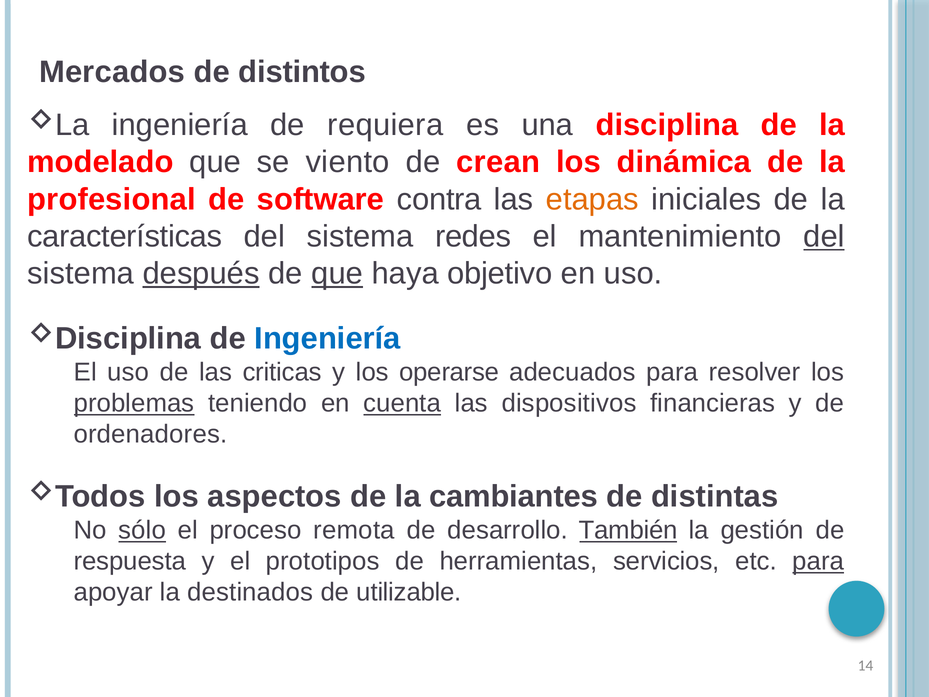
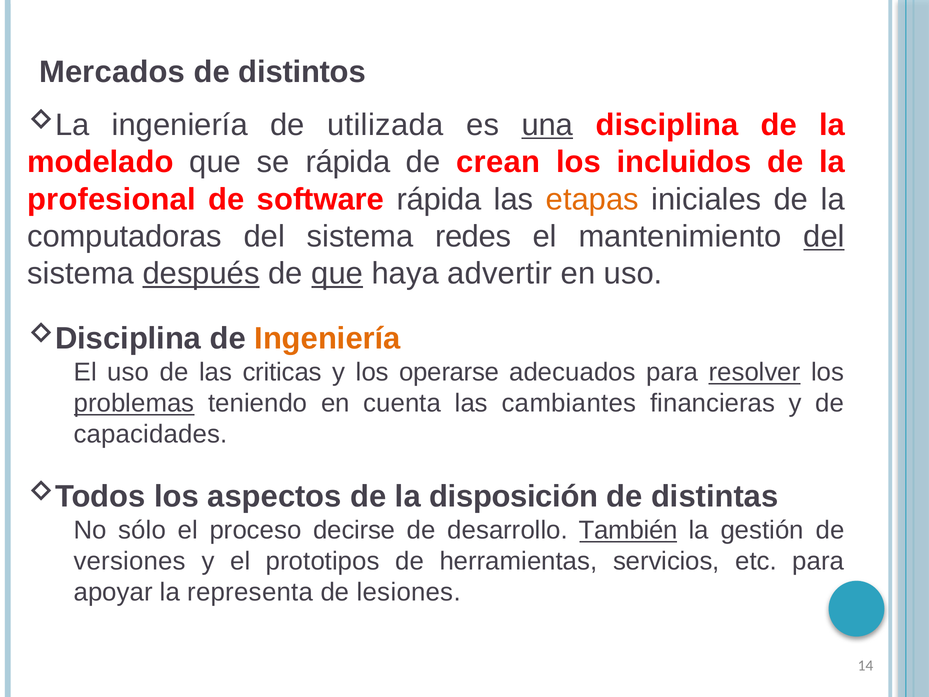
requiera: requiera -> utilizada
una underline: none -> present
se viento: viento -> rápida
dinámica: dinámica -> incluidos
software contra: contra -> rápida
características: características -> computadoras
objetivo: objetivo -> advertir
Ingeniería at (328, 339) colour: blue -> orange
resolver underline: none -> present
cuenta underline: present -> none
dispositivos: dispositivos -> cambiantes
ordenadores: ordenadores -> capacidades
cambiantes: cambiantes -> disposición
sólo underline: present -> none
remota: remota -> decirse
respuesta: respuesta -> versiones
para at (818, 561) underline: present -> none
destinados: destinados -> representa
utilizable: utilizable -> lesiones
